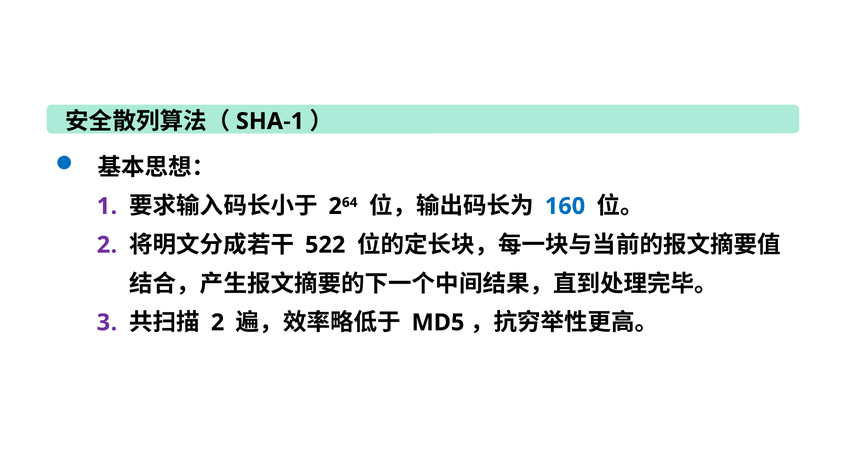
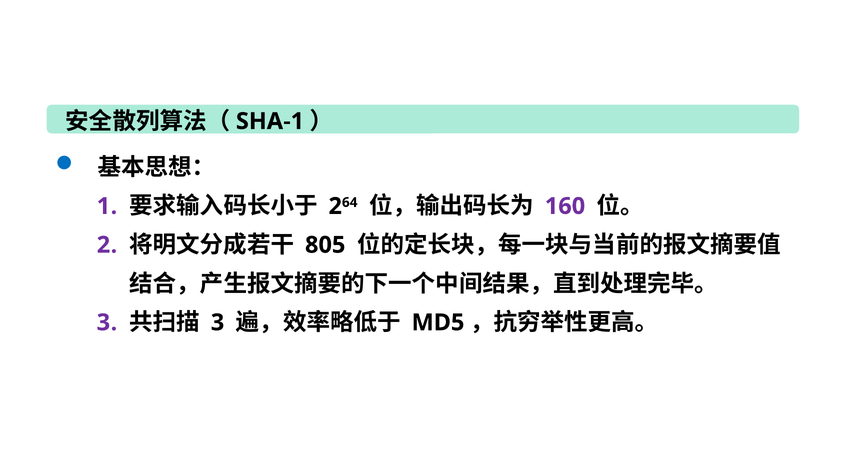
160 colour: blue -> purple
522: 522 -> 805
2 at (218, 322): 2 -> 3
